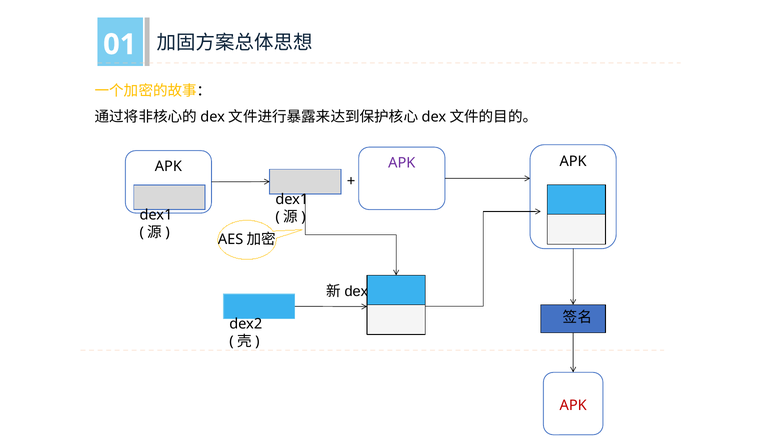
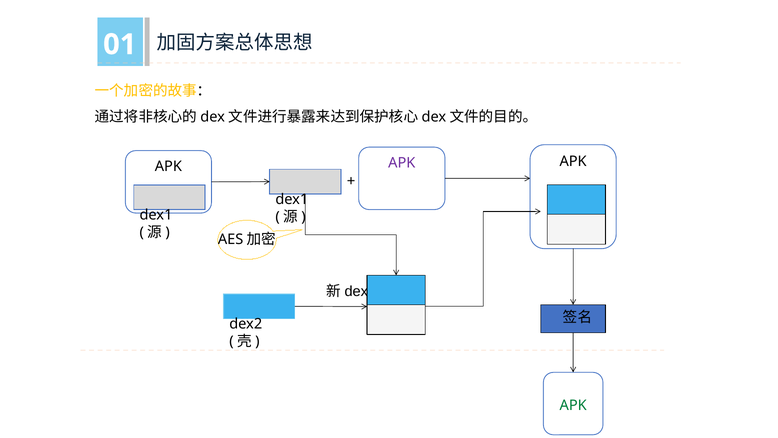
APK at (573, 405) colour: red -> green
